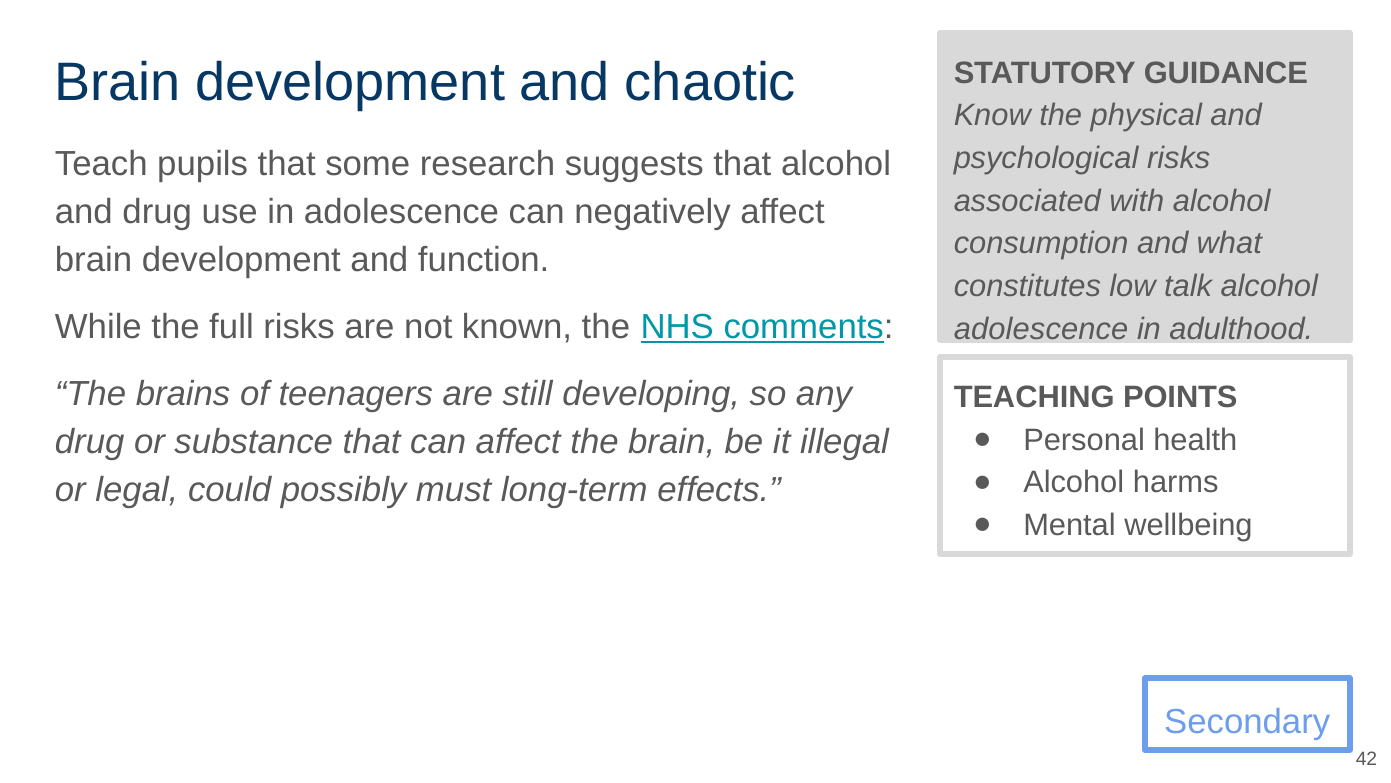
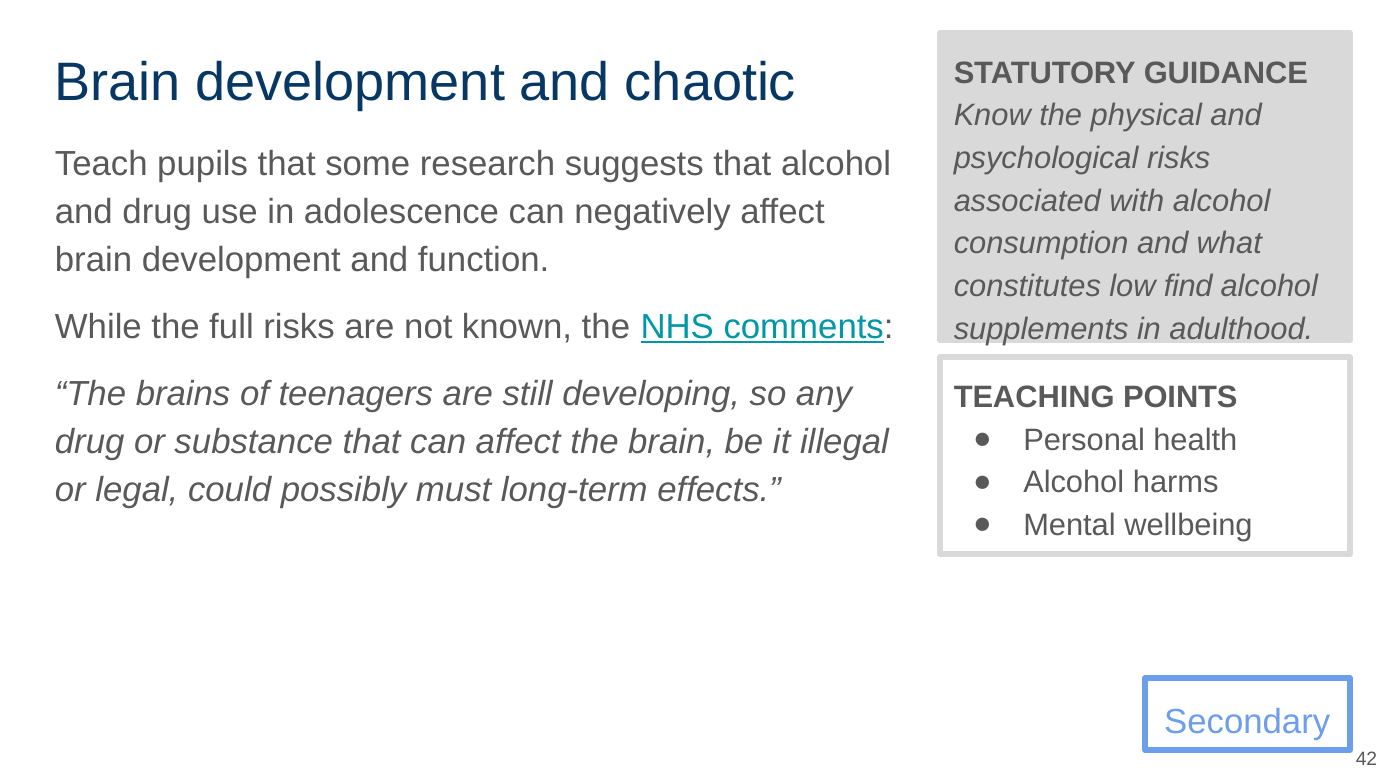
talk: talk -> find
adolescence at (1041, 329): adolescence -> supplements
